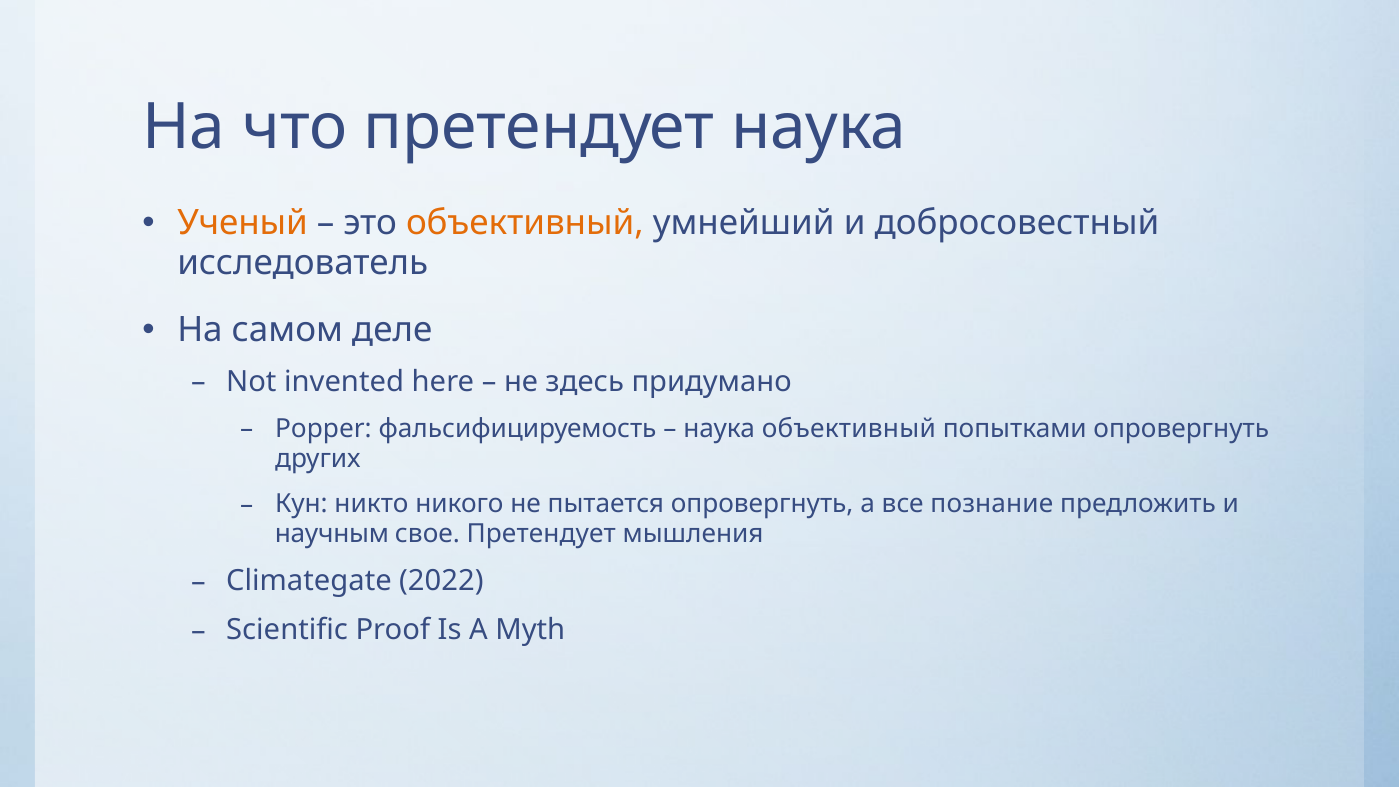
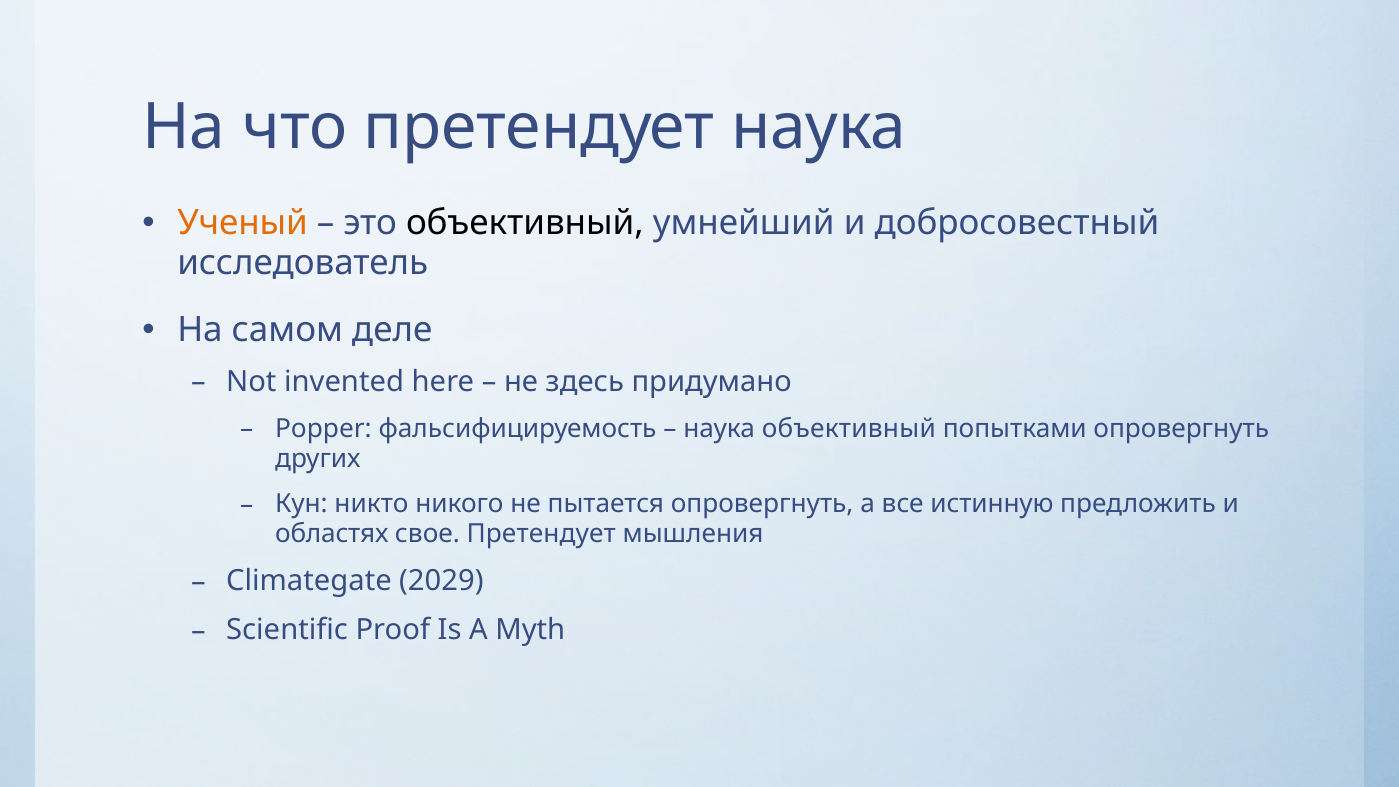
объективный at (525, 223) colour: orange -> black
познание: познание -> истинную
научным: научным -> областях
2022: 2022 -> 2029
